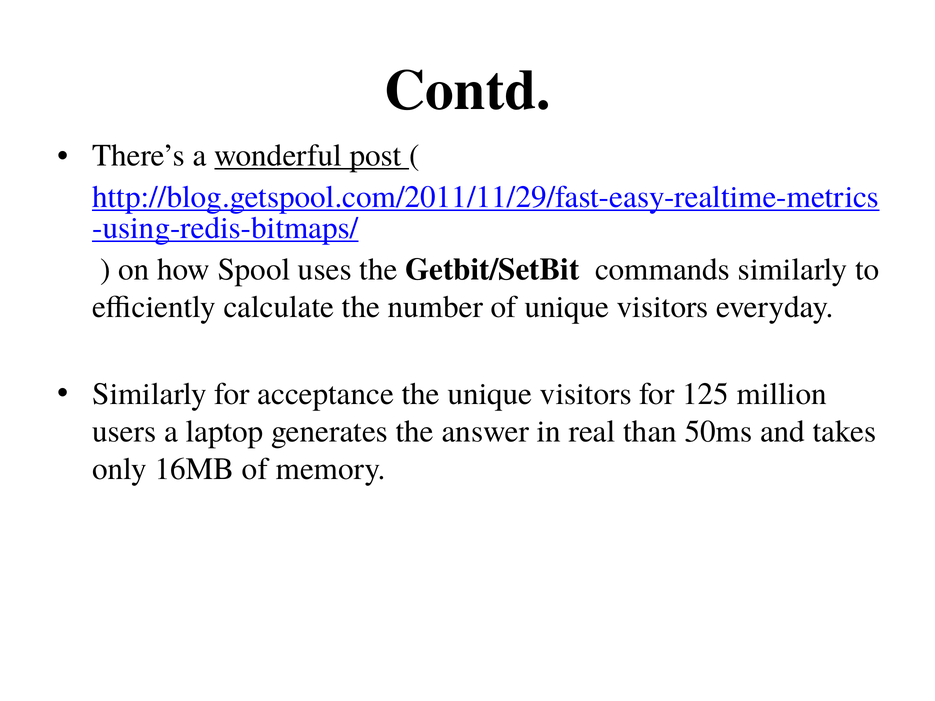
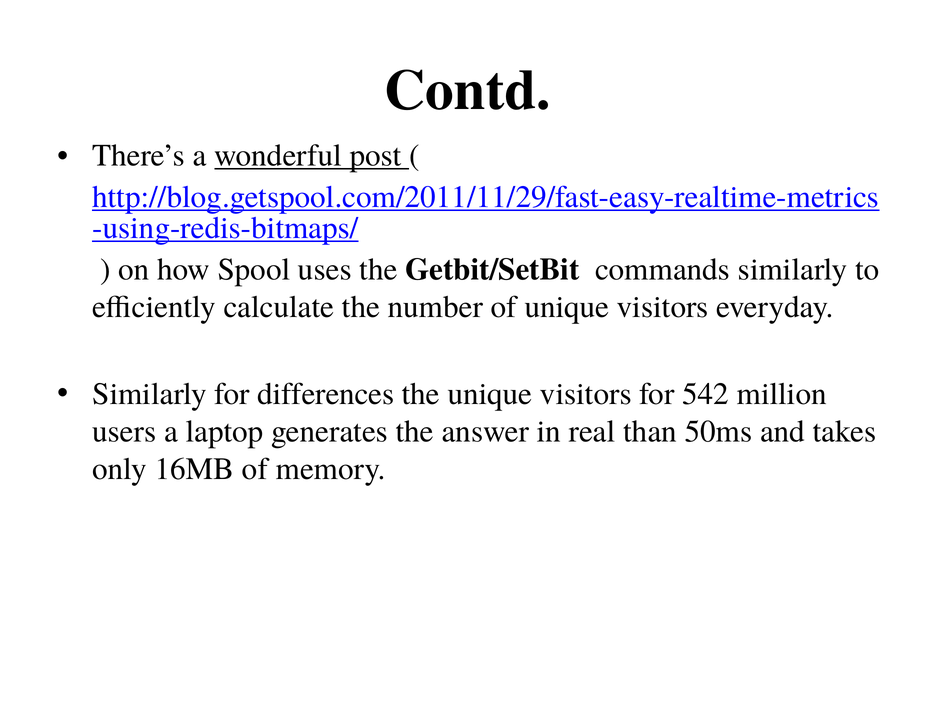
acceptance: acceptance -> differences
125: 125 -> 542
